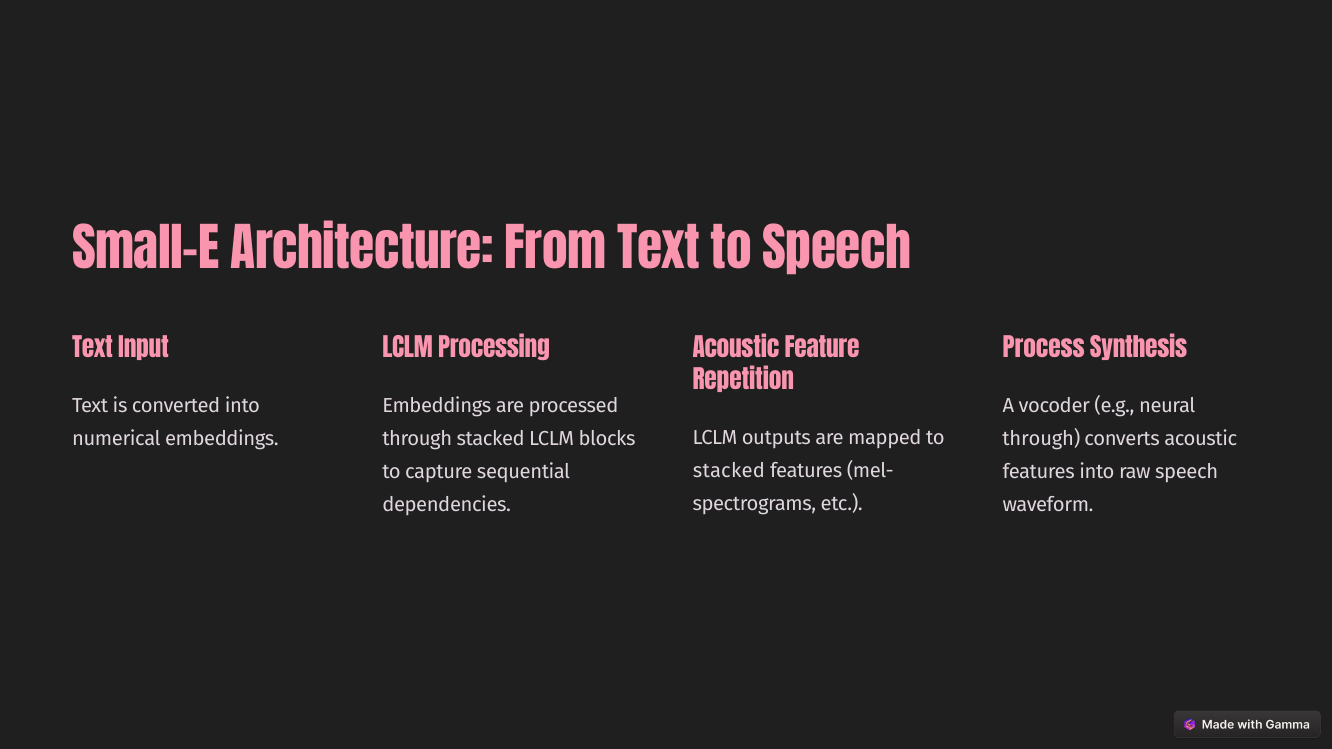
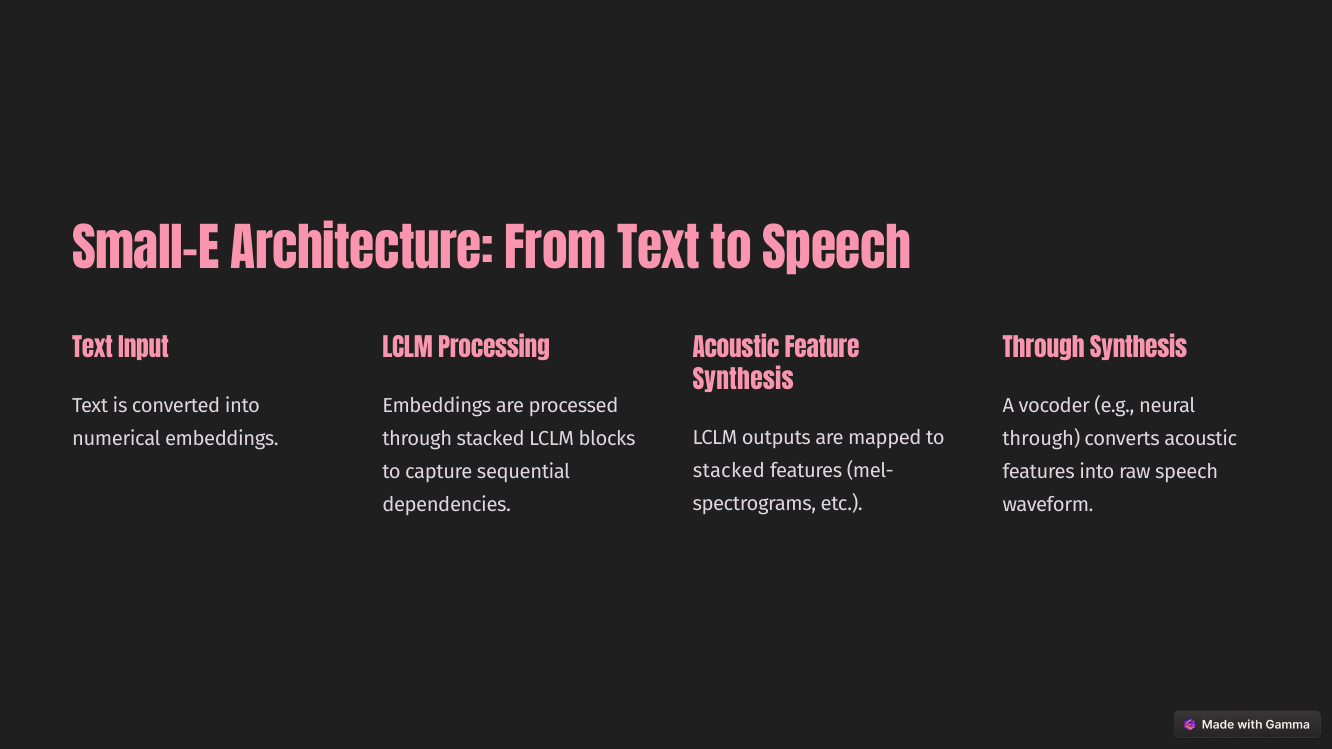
Process at (1044, 349): Process -> Through
Repetition at (743, 381): Repetition -> Synthesis
